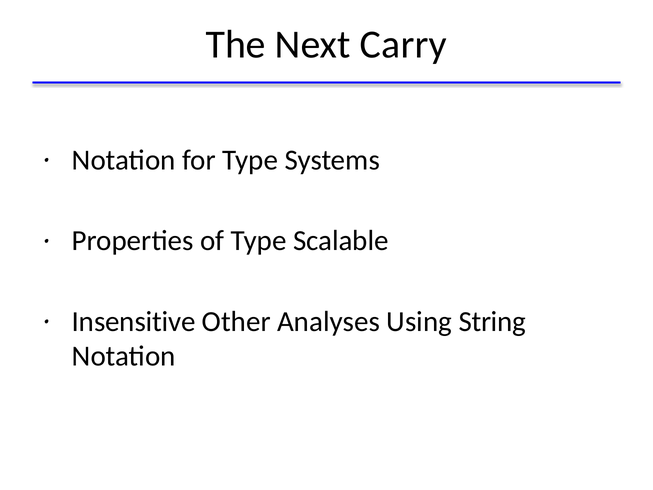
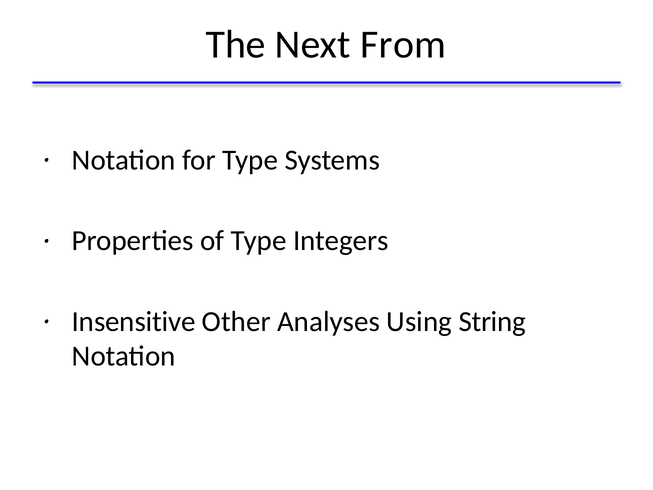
Carry: Carry -> From
Scalable: Scalable -> Integers
